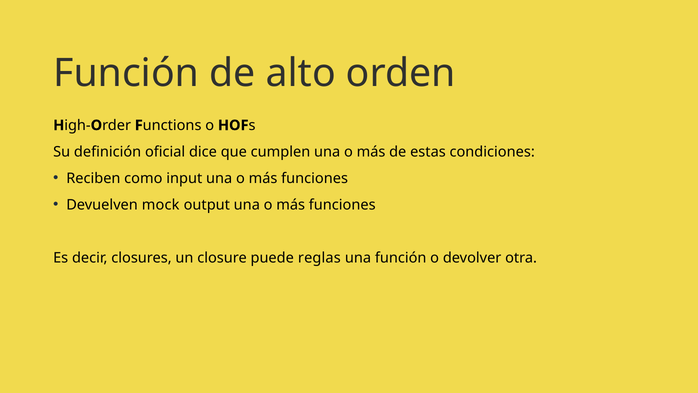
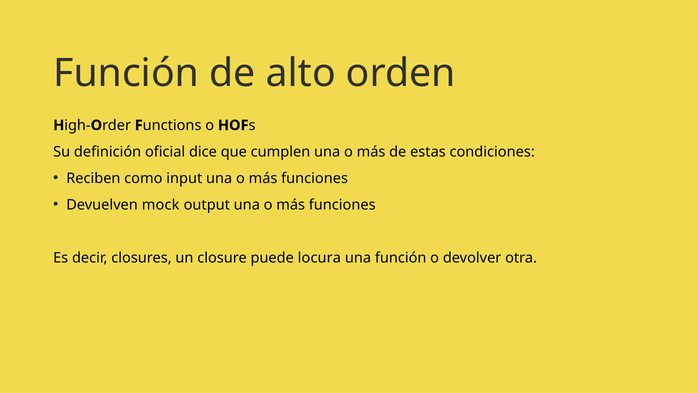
reglas: reglas -> locura
